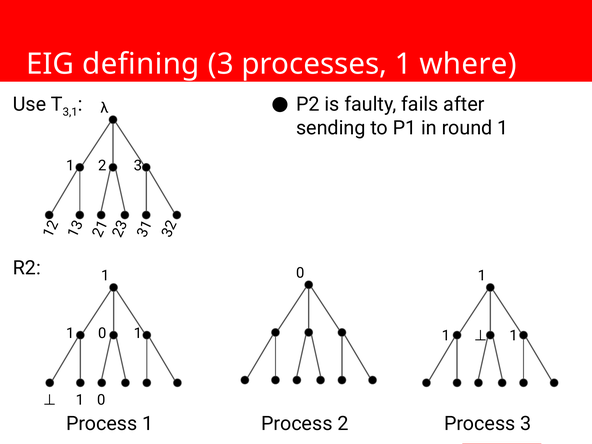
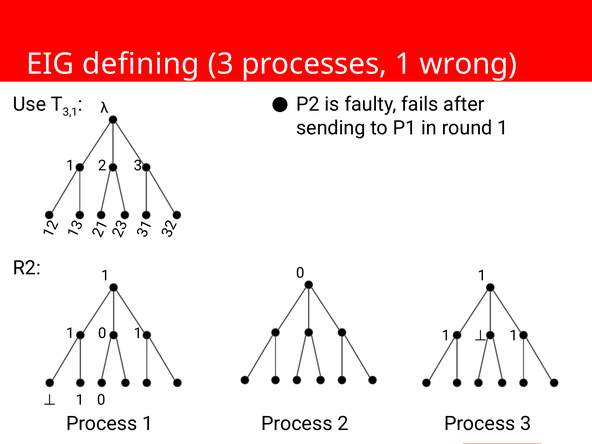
where: where -> wrong
